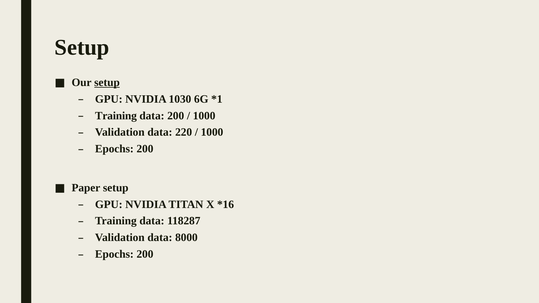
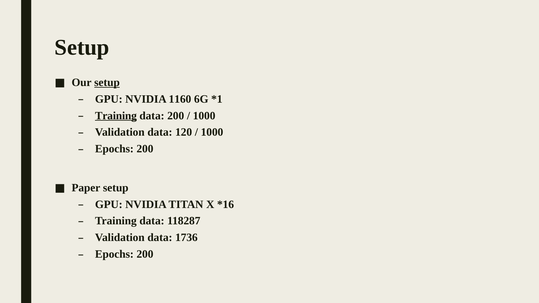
1030: 1030 -> 1160
Training at (116, 116) underline: none -> present
220: 220 -> 120
8000: 8000 -> 1736
